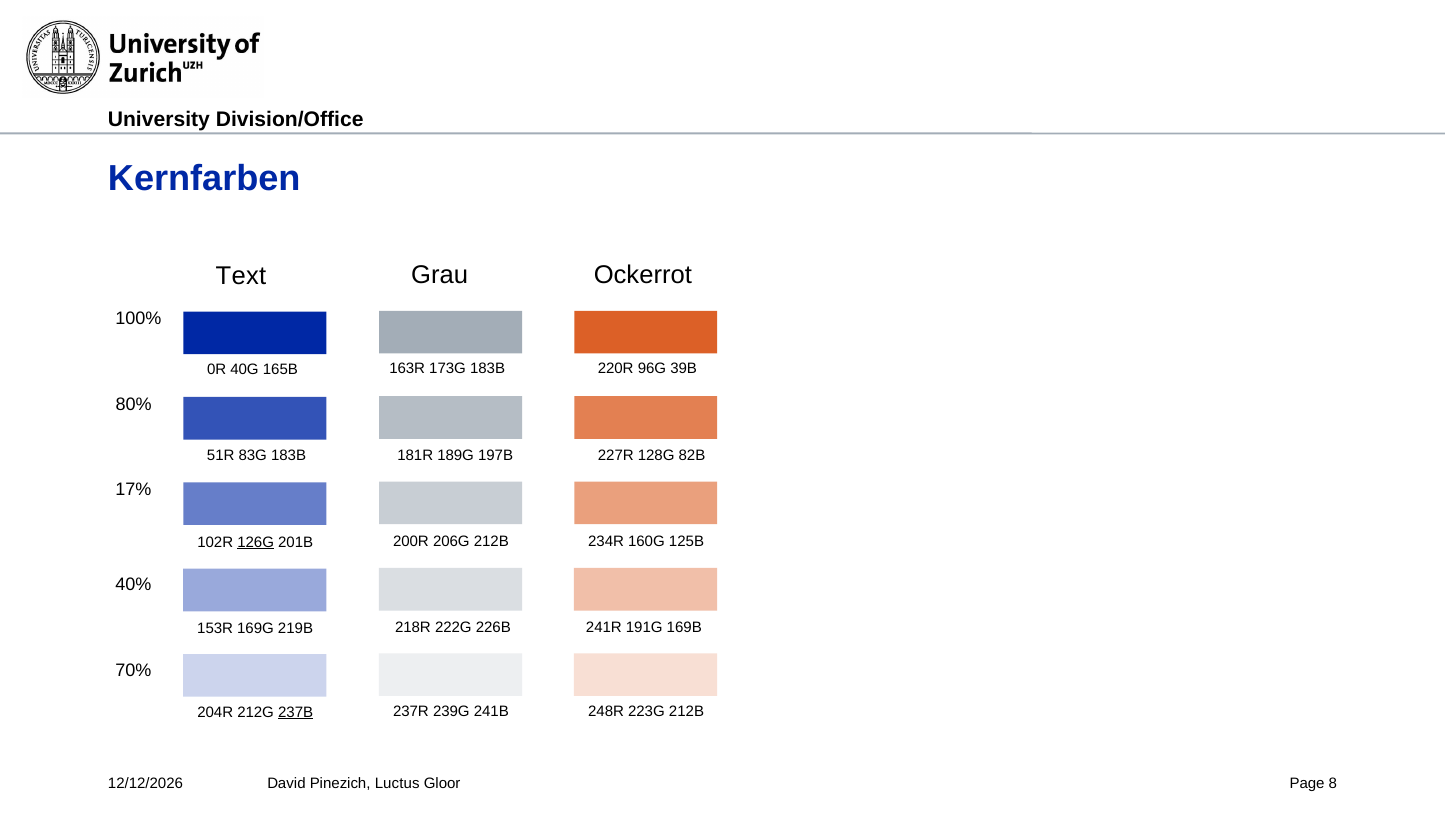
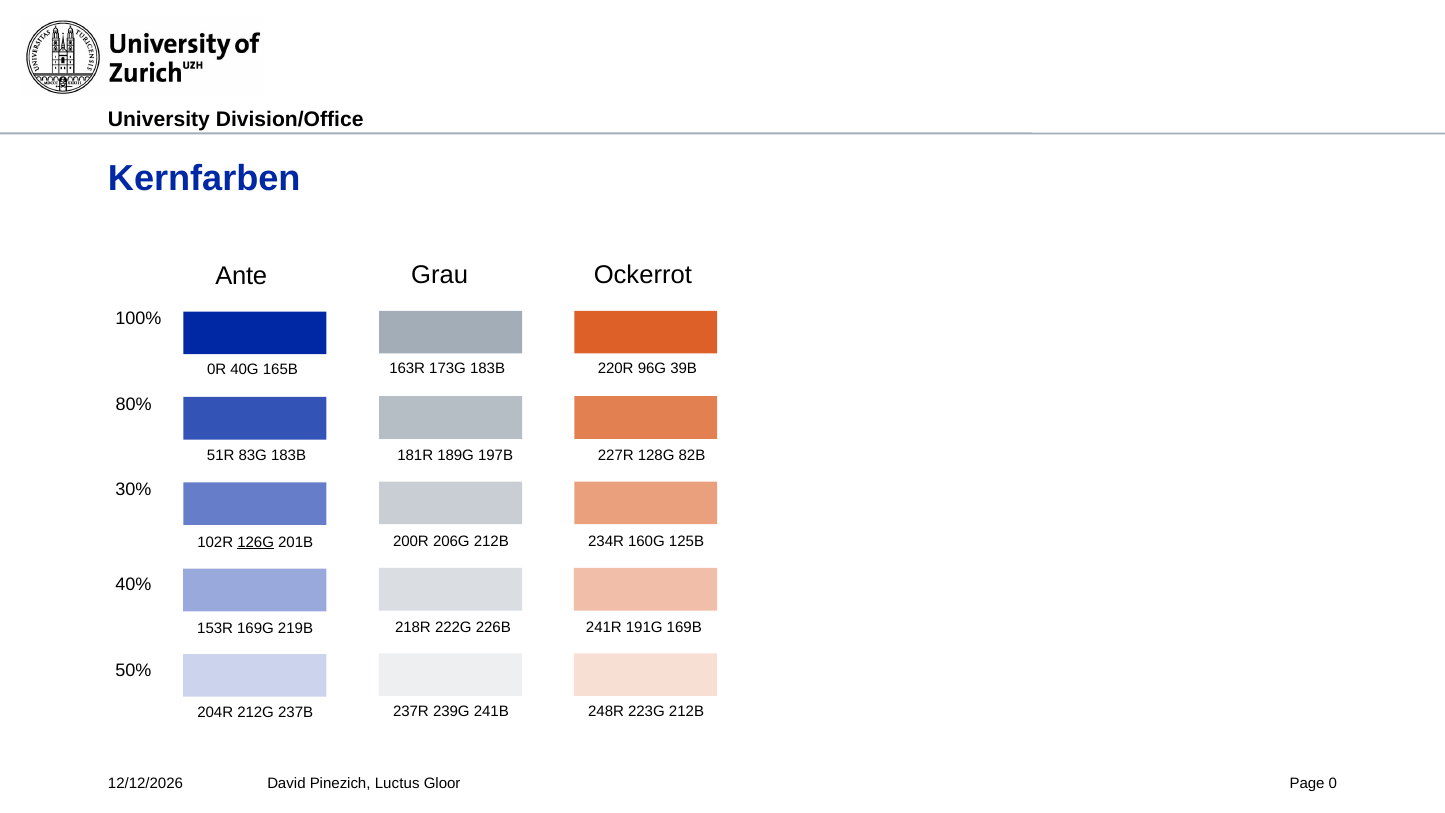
Text: Text -> Ante
17%: 17% -> 30%
70%: 70% -> 50%
237B underline: present -> none
8: 8 -> 0
